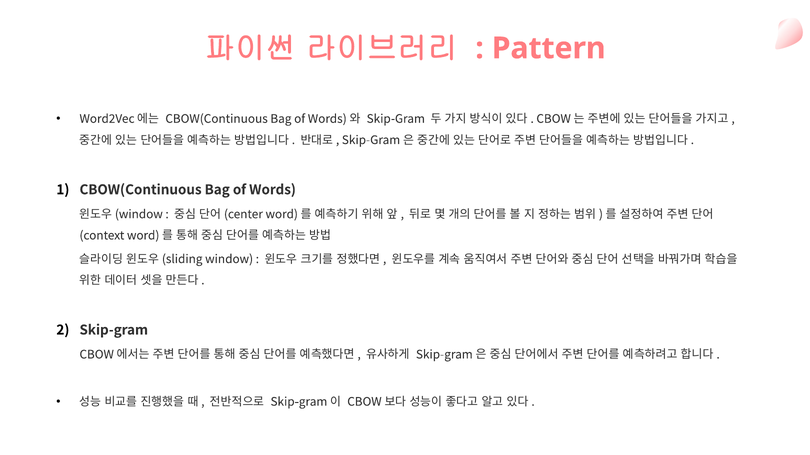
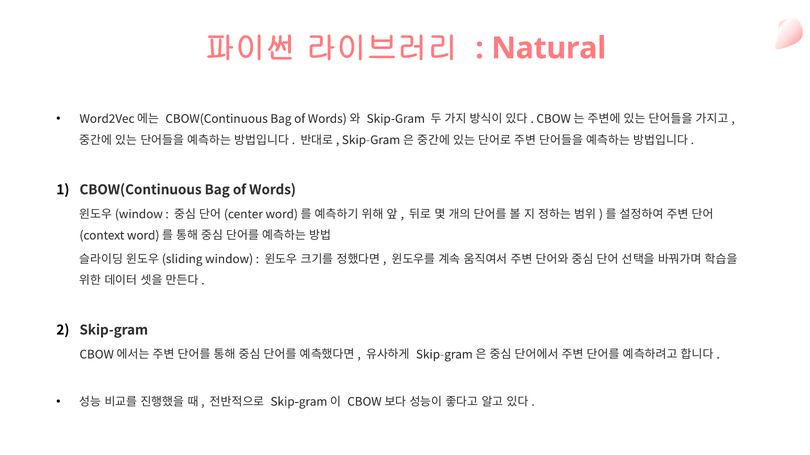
Pattern: Pattern -> Natural
